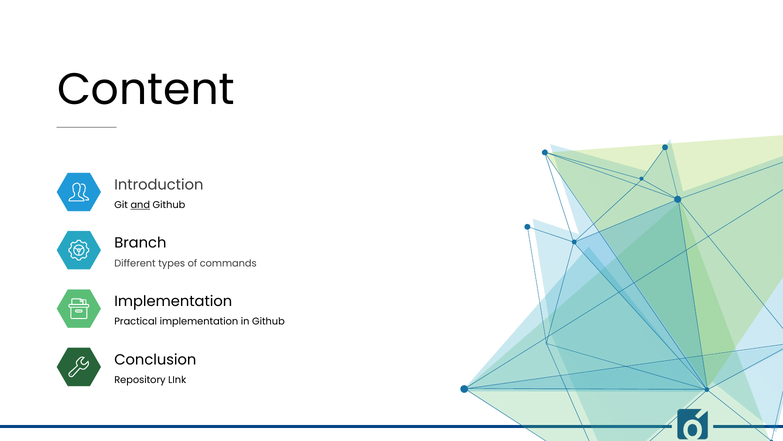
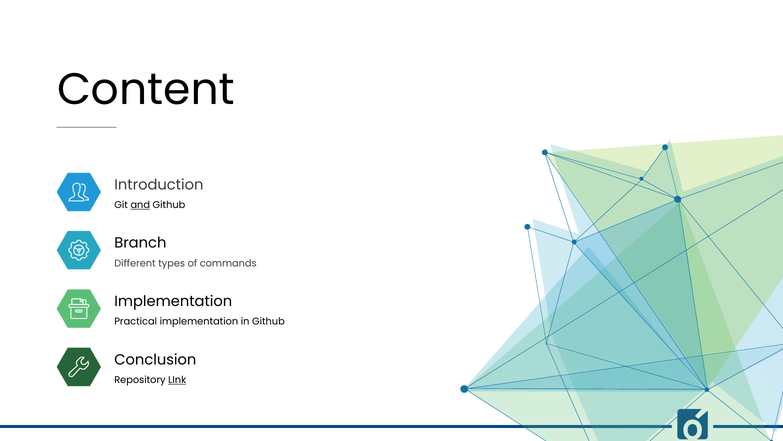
LInk underline: none -> present
